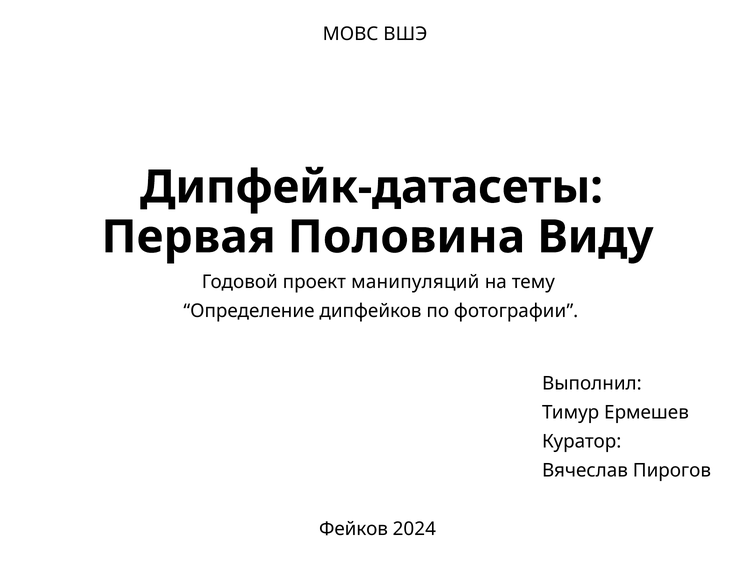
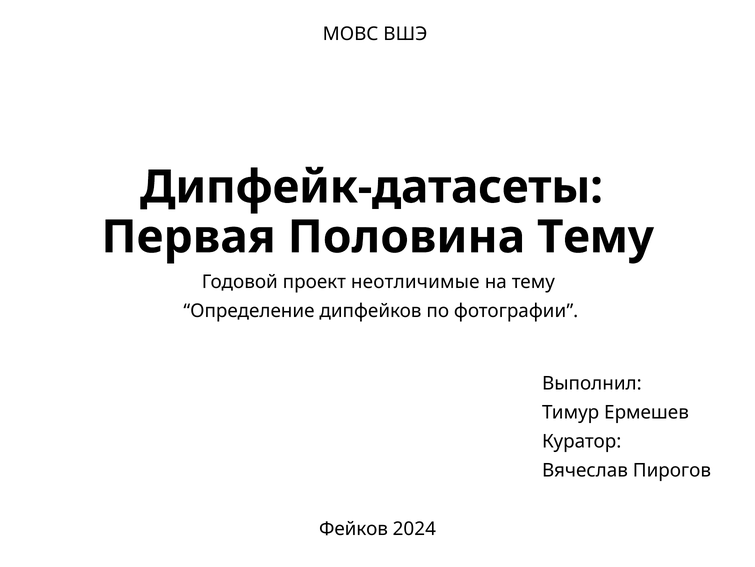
Половина Виду: Виду -> Тему
манипуляций: манипуляций -> неотличимые
